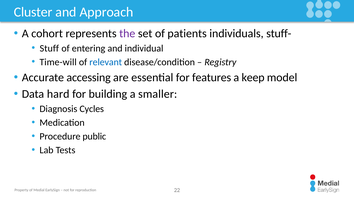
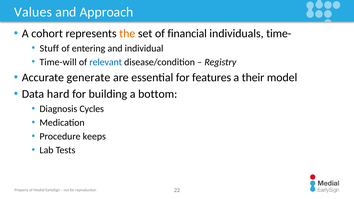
Cluster: Cluster -> Values
the colour: purple -> orange
patients: patients -> financial
stuff-: stuff- -> time-
accessing: accessing -> generate
keep: keep -> their
smaller: smaller -> bottom
public: public -> keeps
